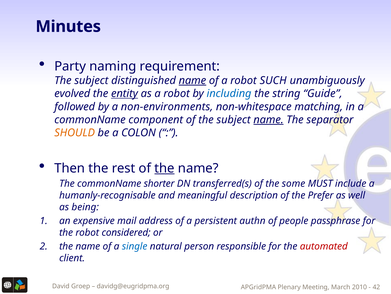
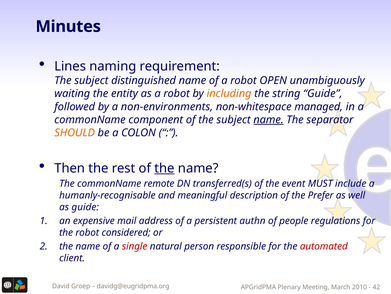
Party: Party -> Lines
name at (192, 80) underline: present -> none
SUCH: SUCH -> OPEN
evolved: evolved -> waiting
entity underline: present -> none
including colour: blue -> orange
matching: matching -> managed
shorter: shorter -> remote
some: some -> event
as being: being -> guide
passphrase: passphrase -> regulations
single colour: blue -> red
